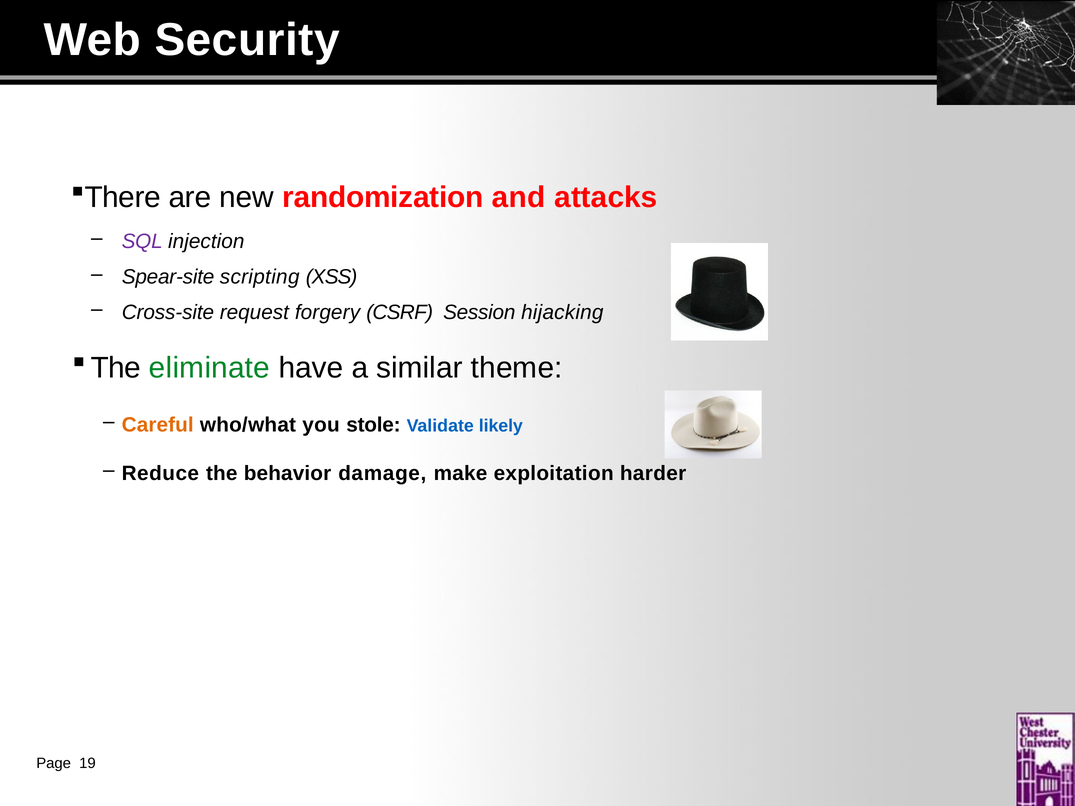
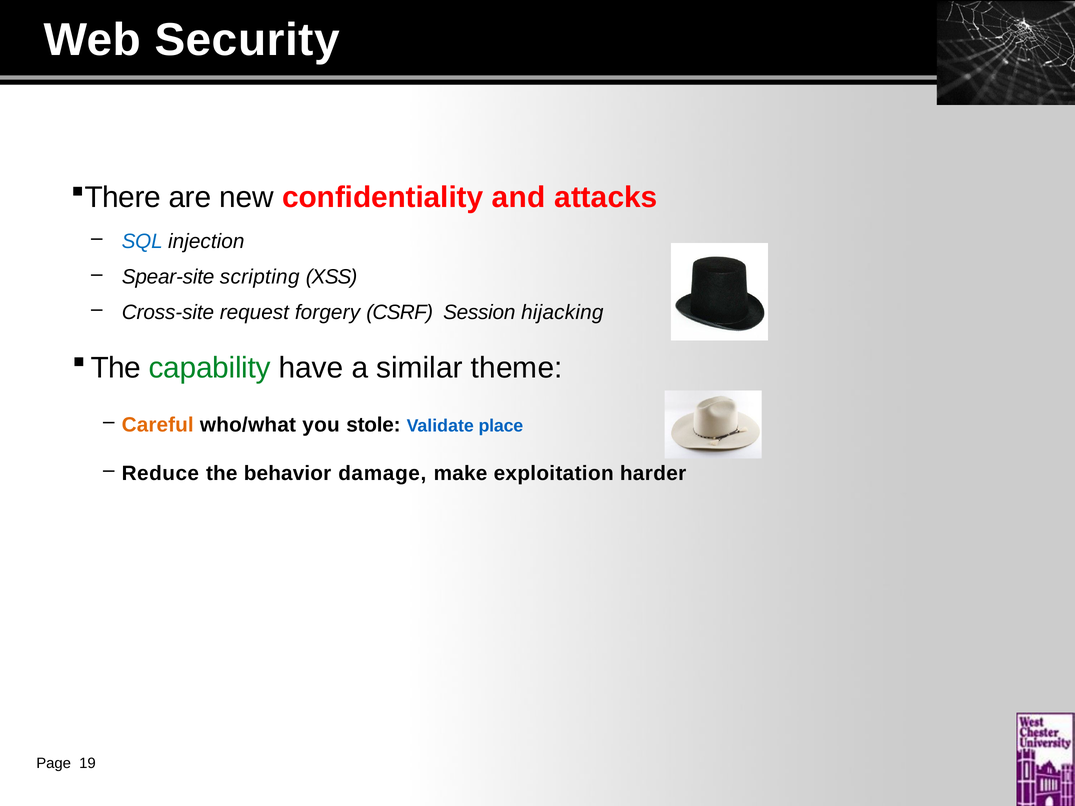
randomization: randomization -> confidentiality
SQL colour: purple -> blue
eliminate: eliminate -> capability
likely: likely -> place
